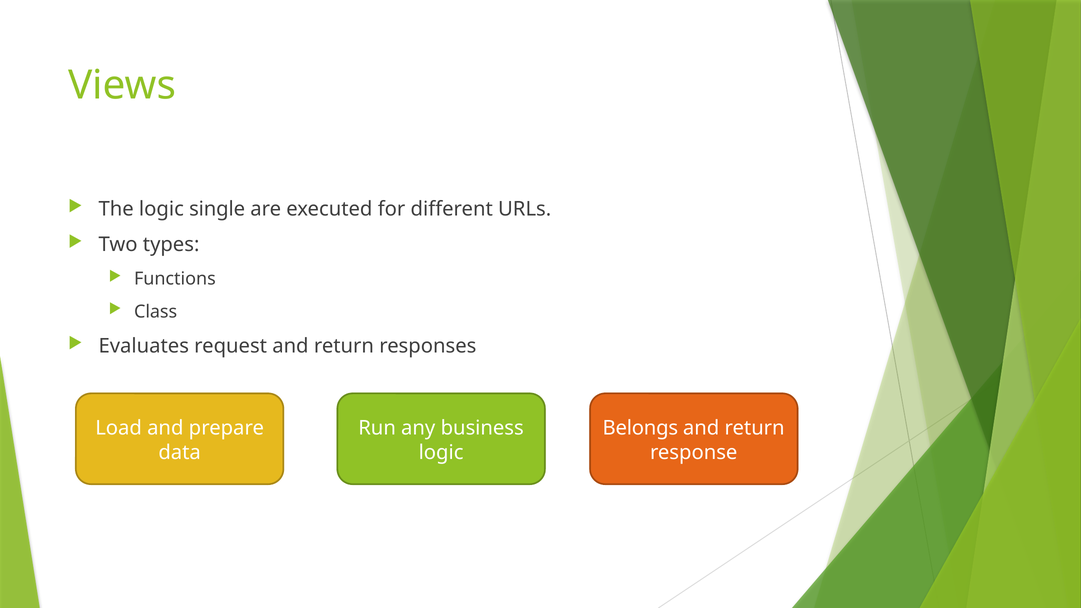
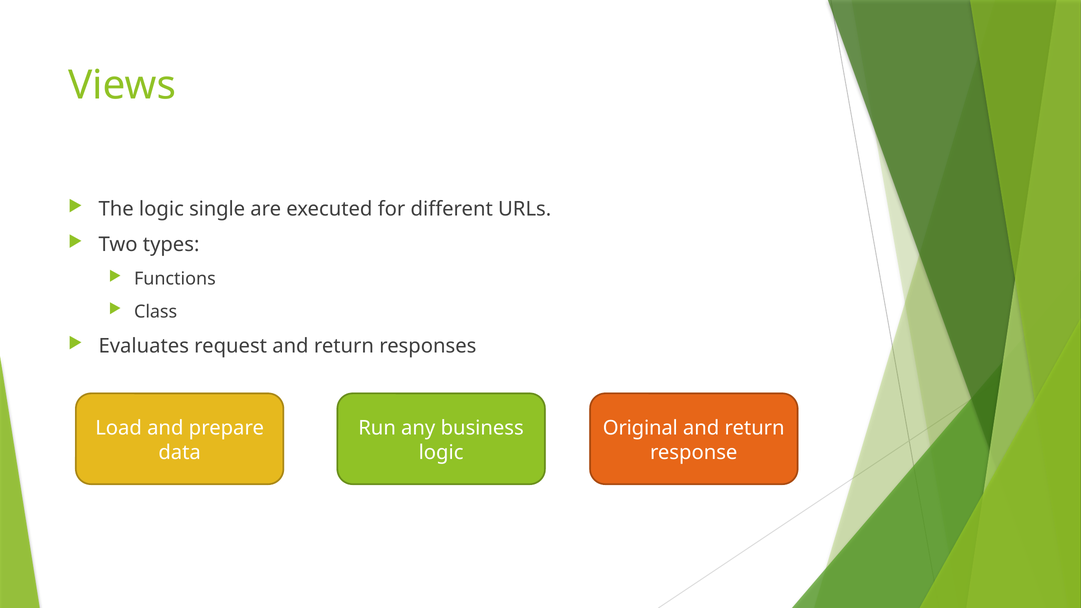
Belongs: Belongs -> Original
